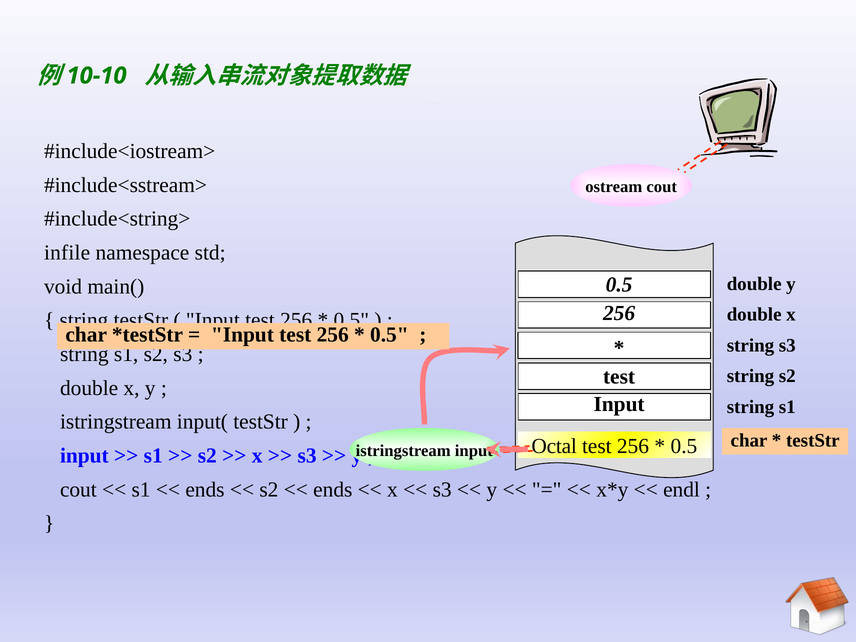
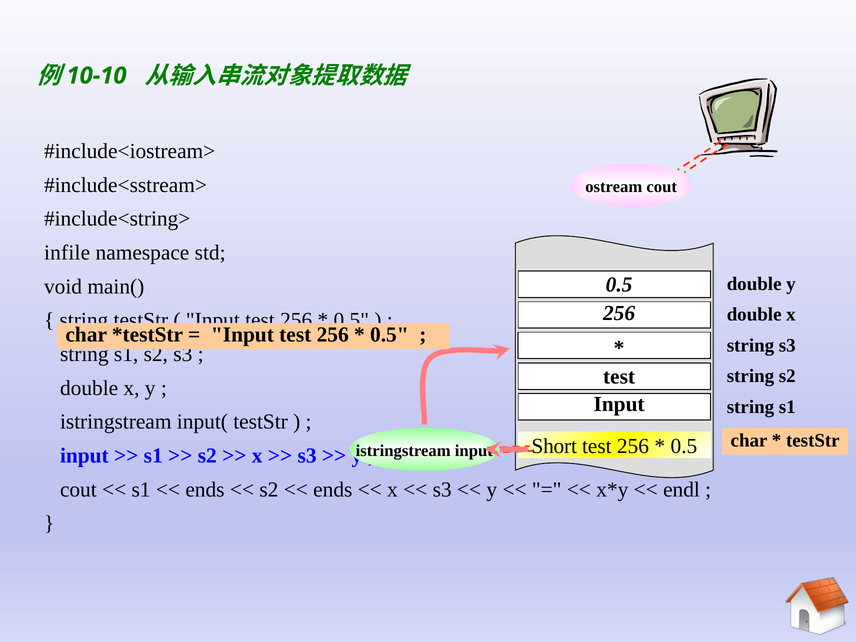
Octal: Octal -> Short
